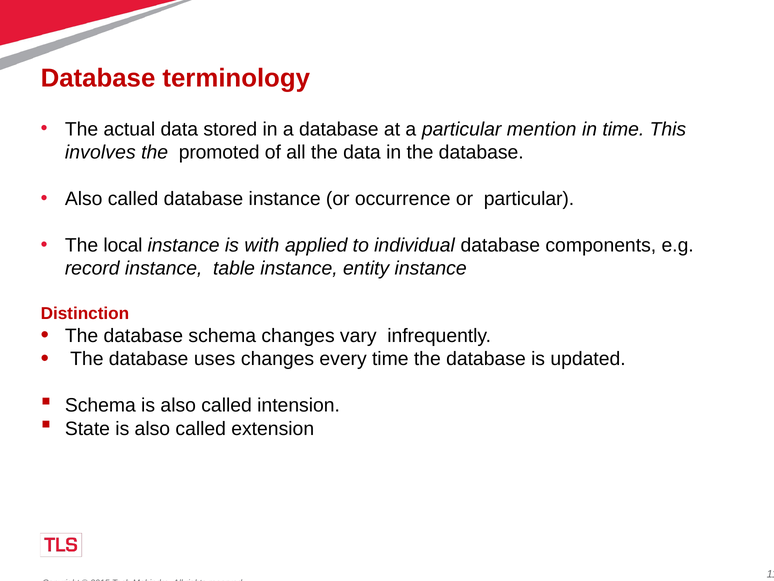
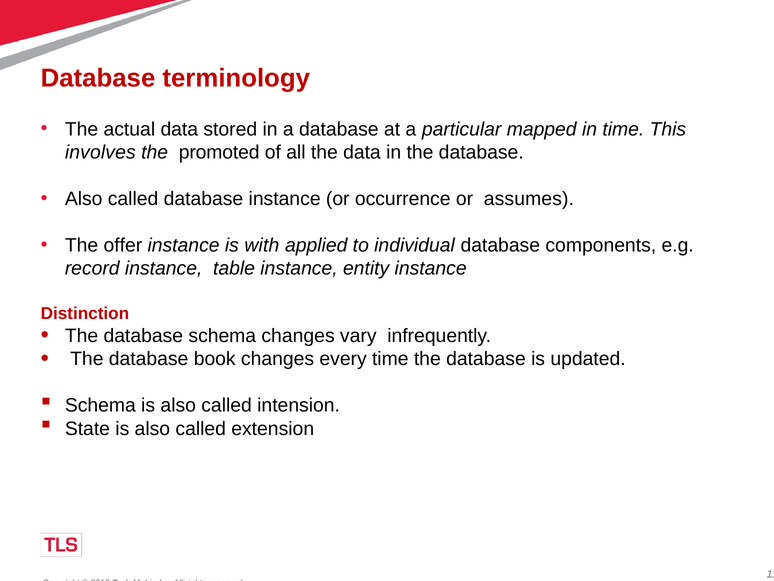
mention: mention -> mapped
or particular: particular -> assumes
local: local -> offer
uses: uses -> book
